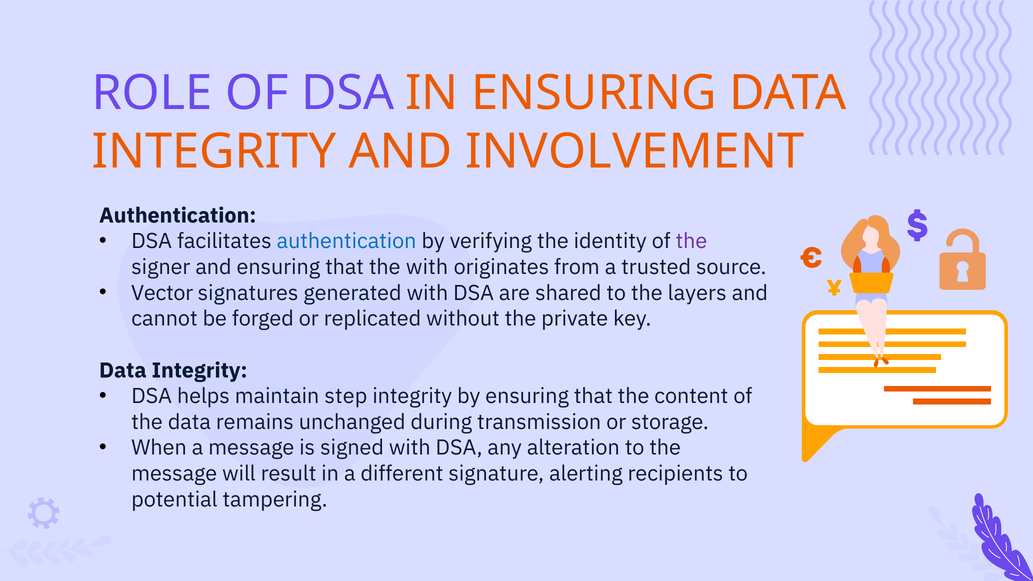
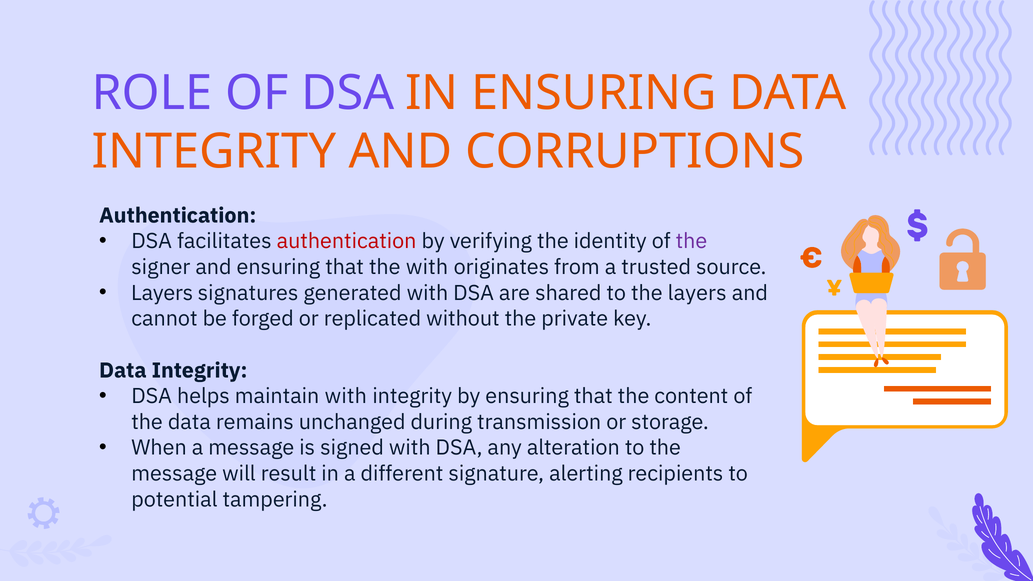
INVOLVEMENT: INVOLVEMENT -> CORRUPTIONS
authentication at (347, 241) colour: blue -> red
Vector at (162, 293): Vector -> Layers
maintain step: step -> with
